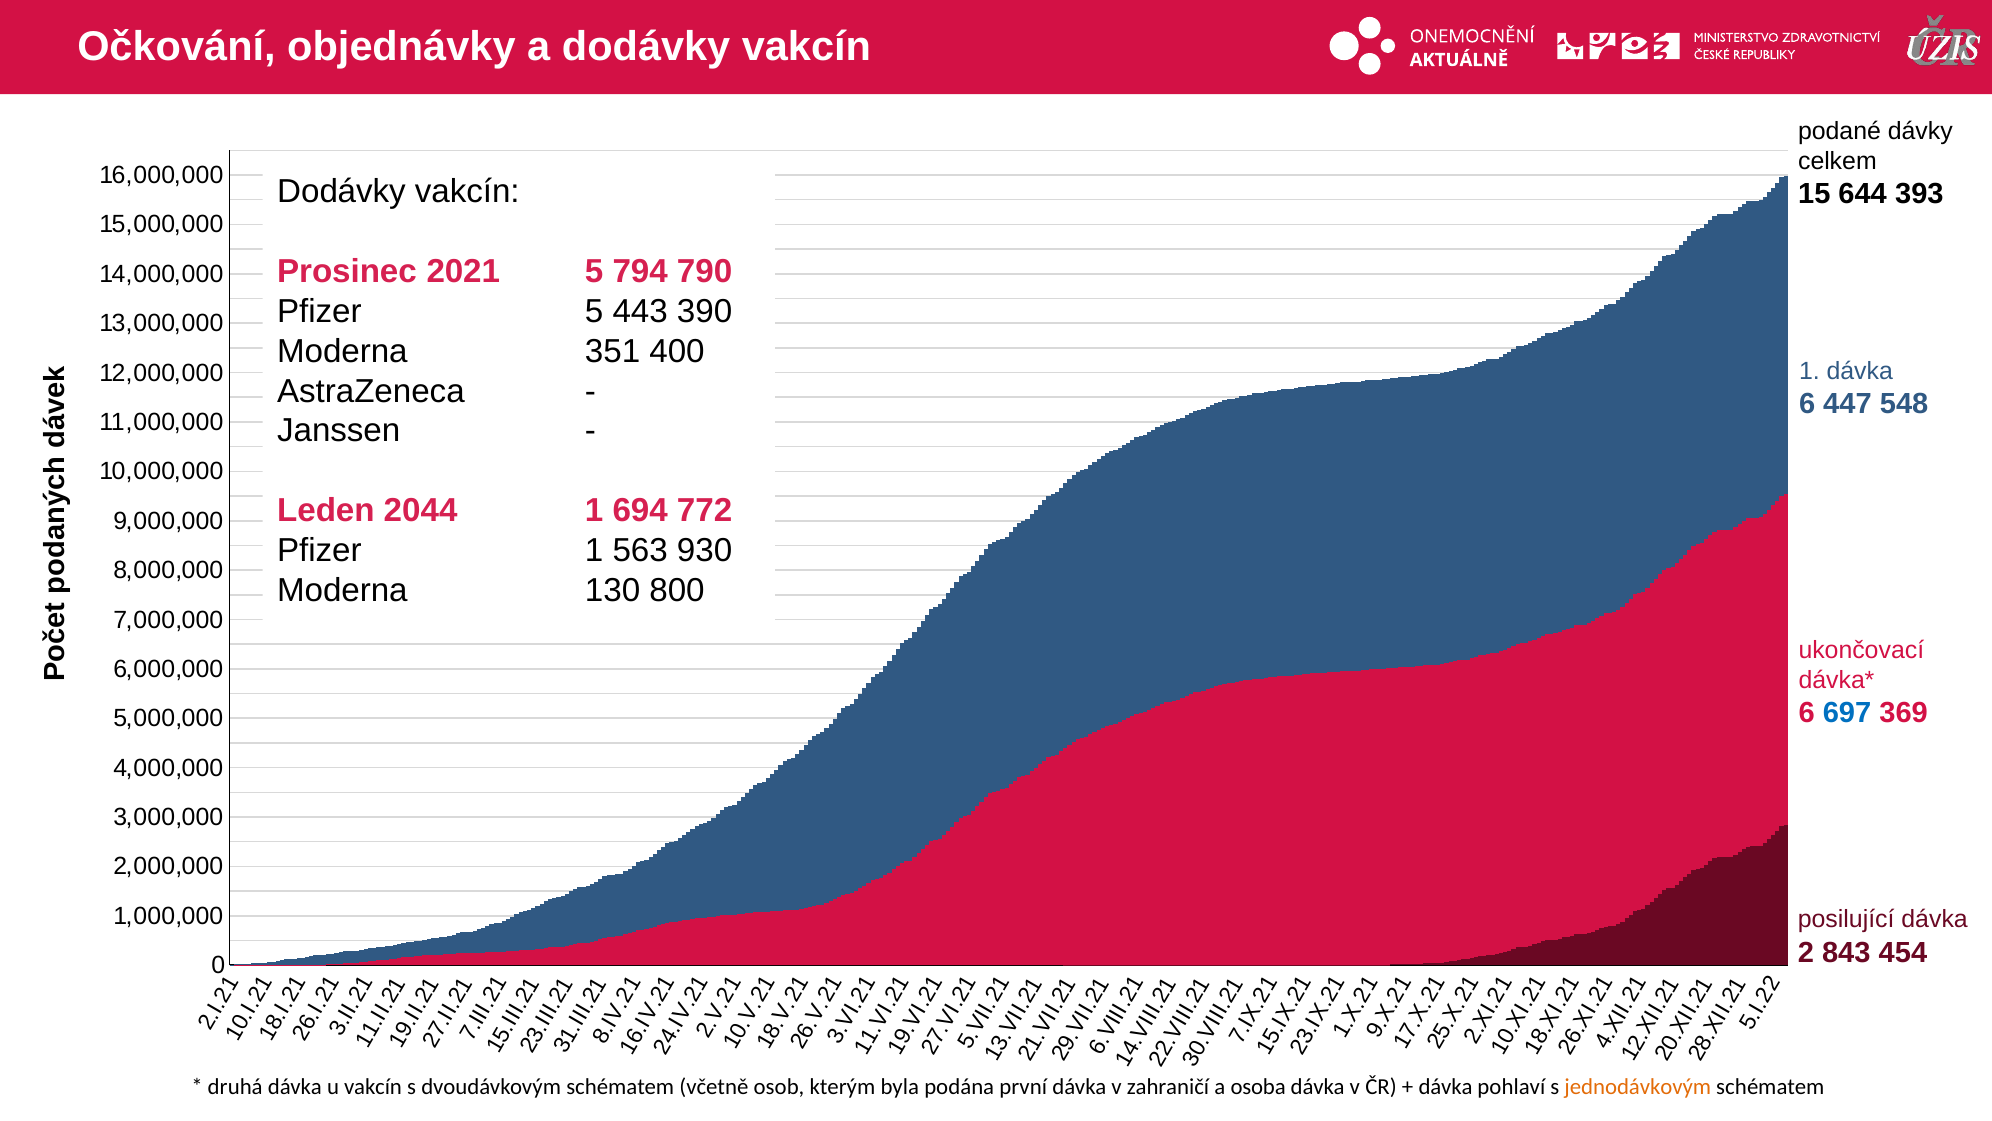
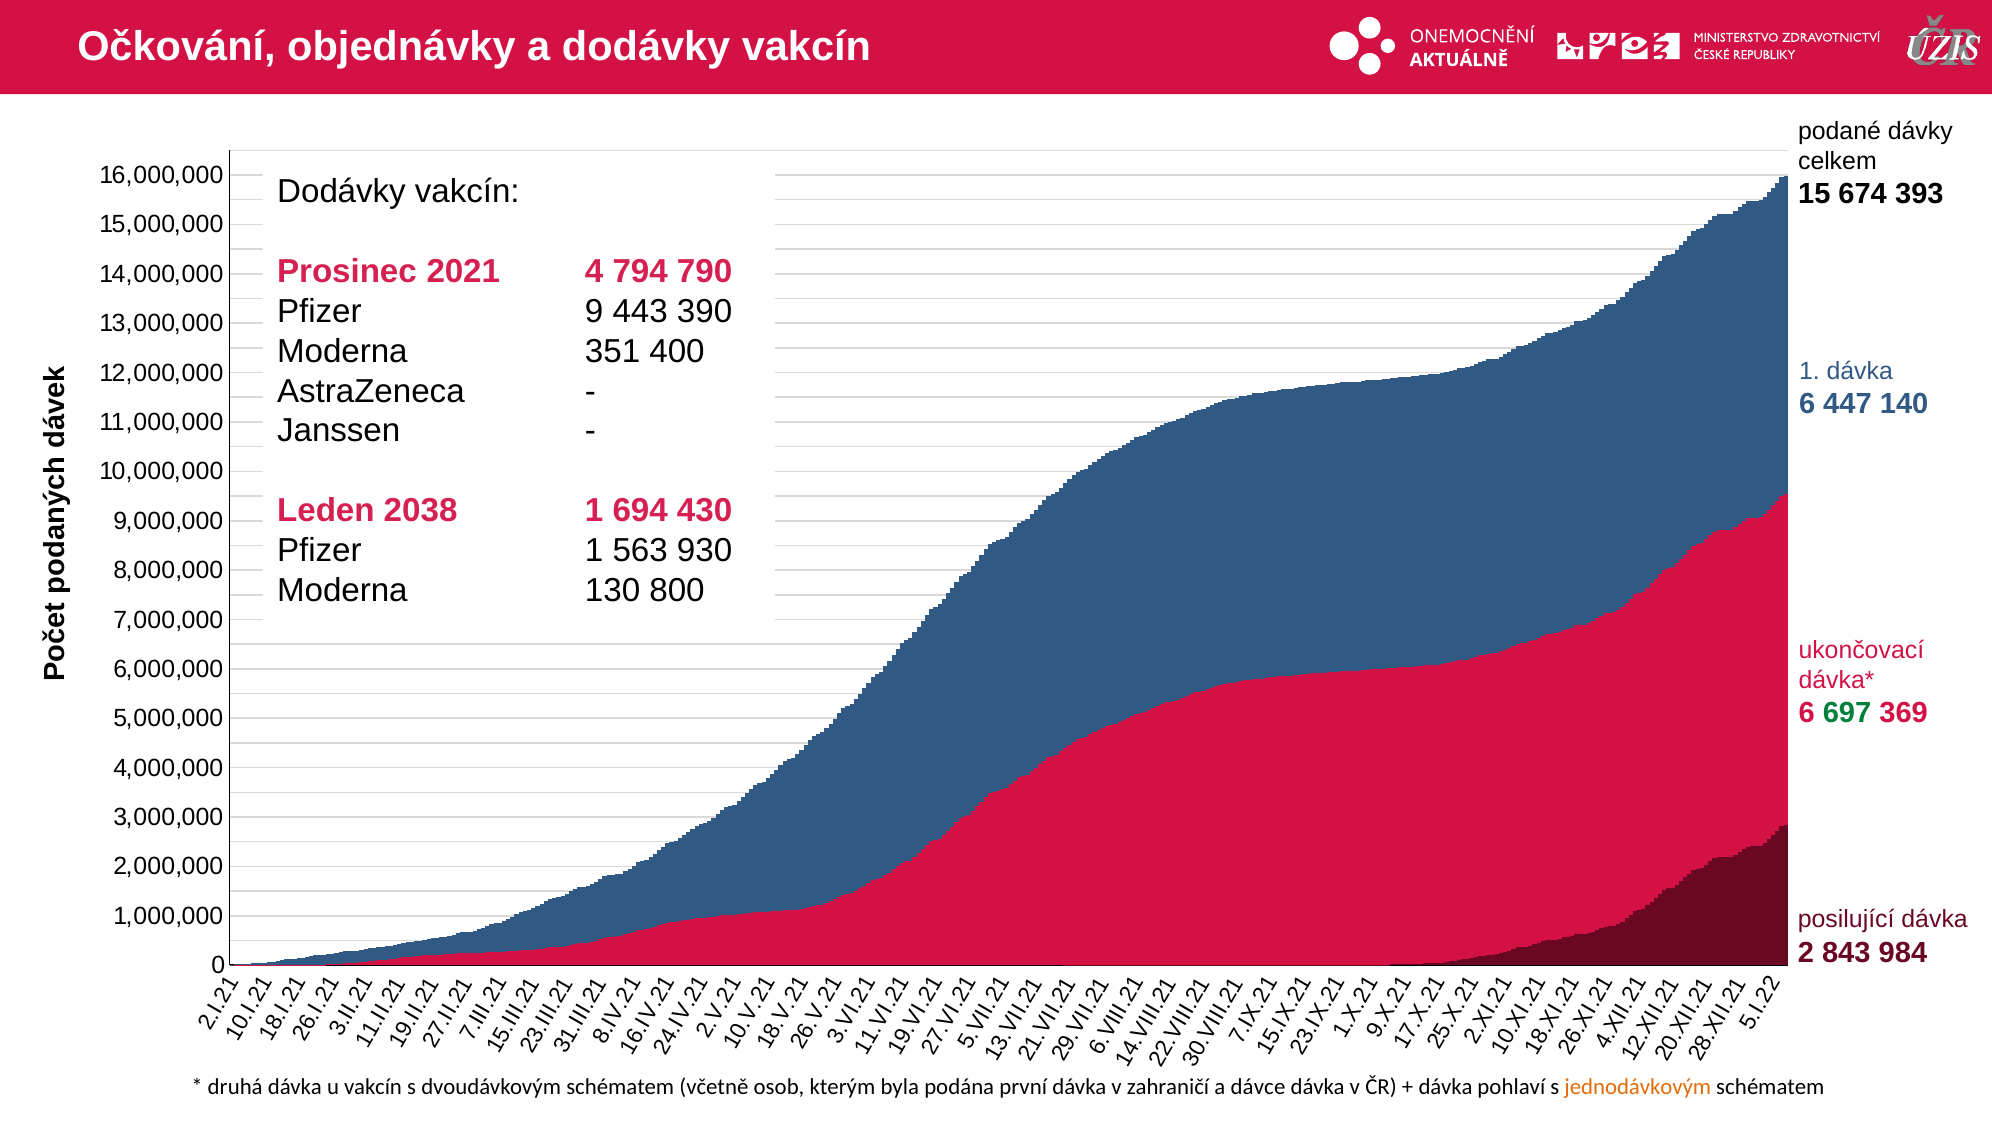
644: 644 -> 674
2021 5: 5 -> 4
Pfizer 5: 5 -> 9
548: 548 -> 140
2044: 2044 -> 2038
772: 772 -> 430
697 colour: blue -> green
454: 454 -> 984
osoba: osoba -> dávce
